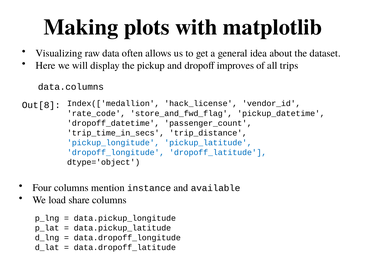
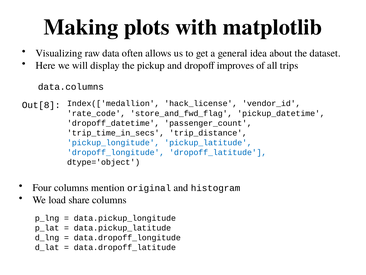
instance: instance -> original
available: available -> histogram
